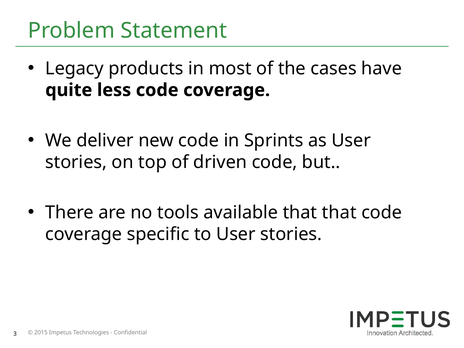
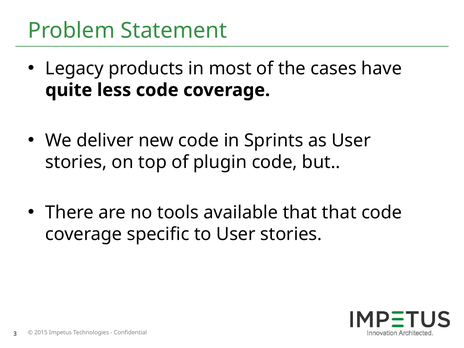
driven: driven -> plugin
